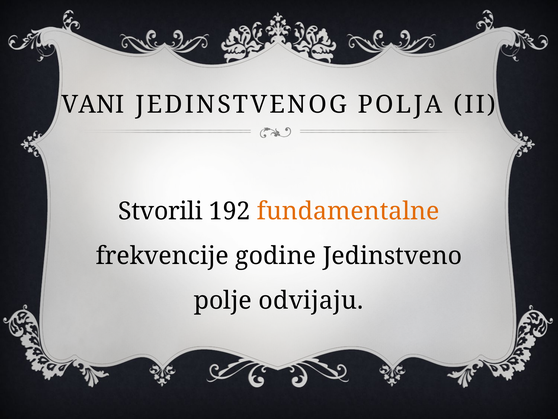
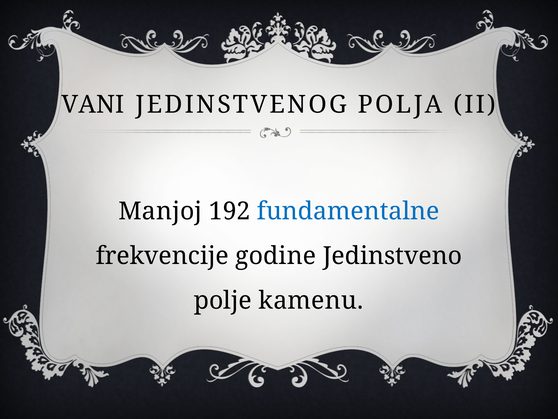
Stvorili: Stvorili -> Manjoj
fundamentalne colour: orange -> blue
odvijaju: odvijaju -> kamenu
